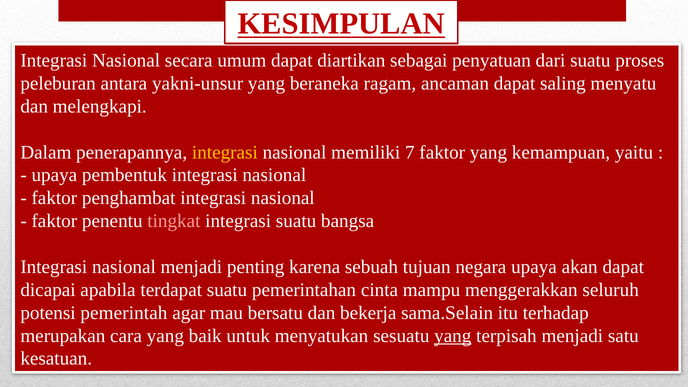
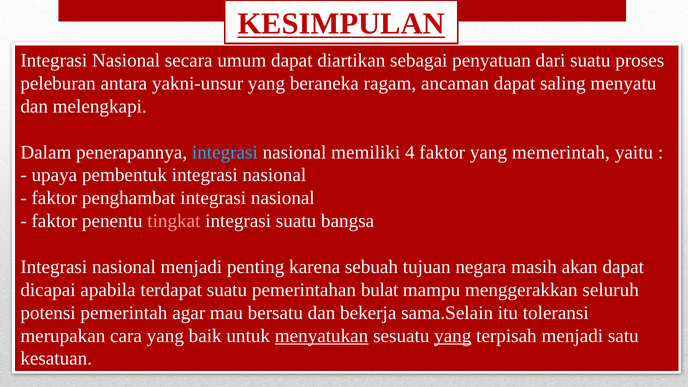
integrasi at (225, 152) colour: yellow -> light blue
7: 7 -> 4
kemampuan: kemampuan -> memerintah
negara upaya: upaya -> masih
cinta: cinta -> bulat
terhadap: terhadap -> toleransi
menyatukan underline: none -> present
